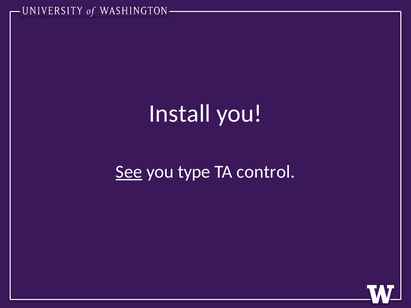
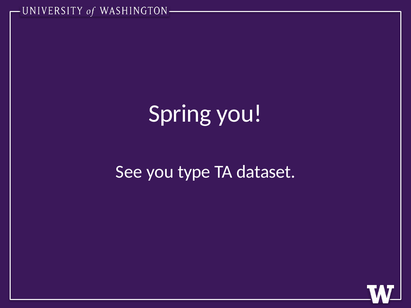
Install: Install -> Spring
See underline: present -> none
control: control -> dataset
